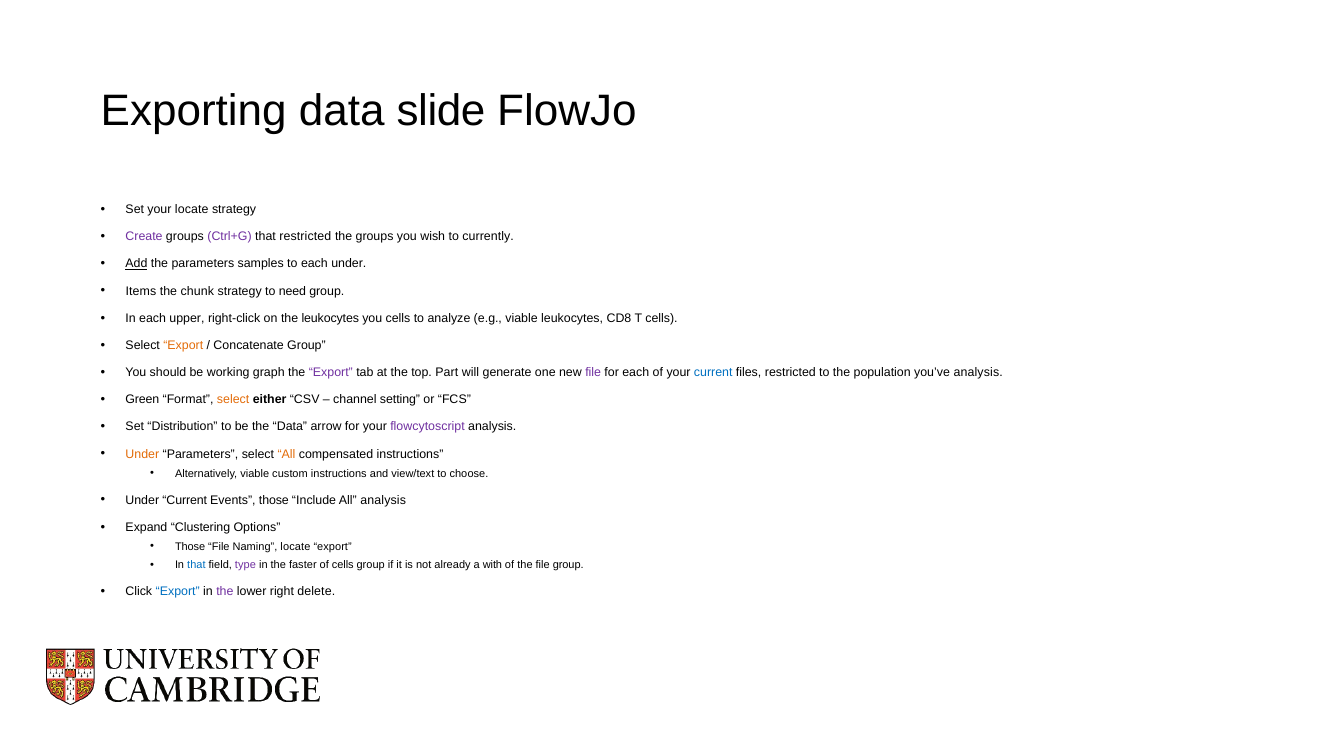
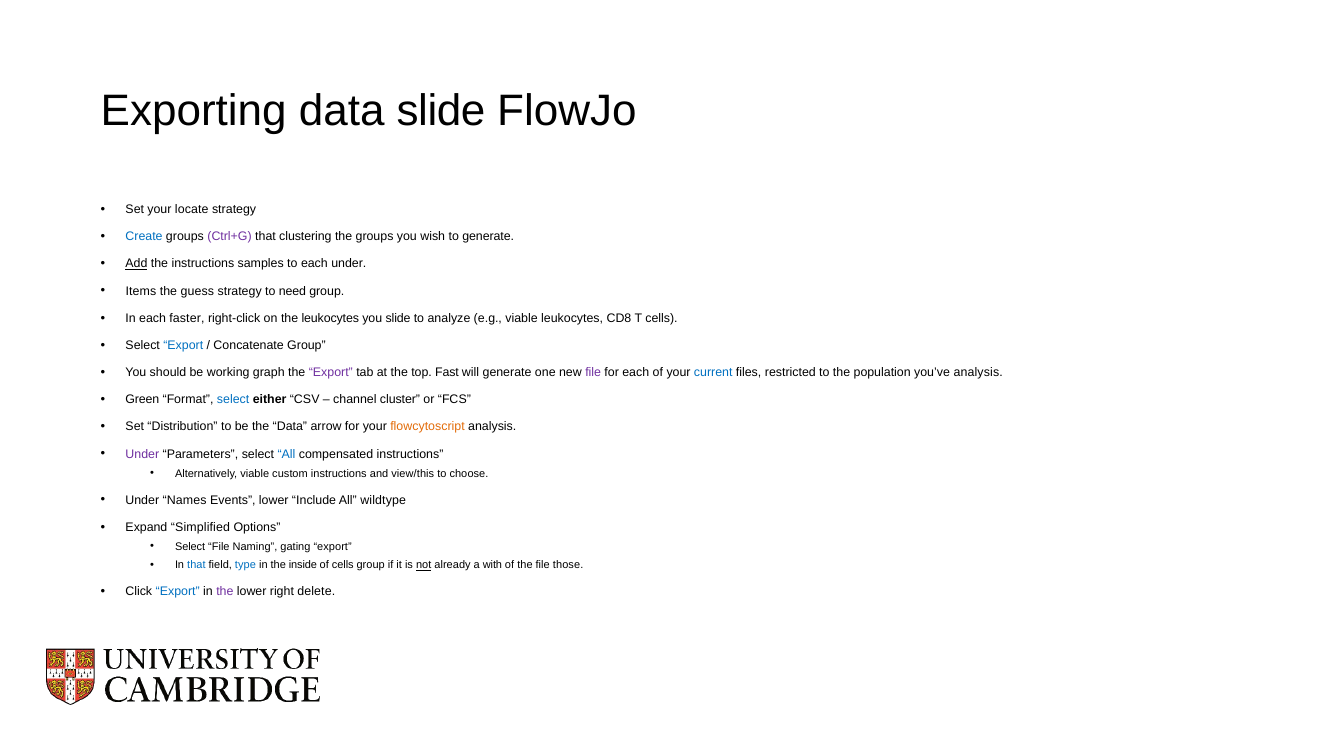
Create colour: purple -> blue
that restricted: restricted -> clustering
to currently: currently -> generate
the parameters: parameters -> instructions
chunk: chunk -> guess
upper: upper -> faster
you cells: cells -> slide
Export at (183, 345) colour: orange -> blue
Part: Part -> Fast
select at (233, 400) colour: orange -> blue
setting: setting -> cluster
flowcytoscript colour: purple -> orange
Under at (142, 454) colour: orange -> purple
All at (286, 454) colour: orange -> blue
view/text: view/text -> view/this
Under Current: Current -> Names
Events those: those -> lower
All analysis: analysis -> wildtype
Clustering: Clustering -> Simplified
Those at (190, 547): Those -> Select
Naming locate: locate -> gating
type colour: purple -> blue
faster: faster -> inside
not underline: none -> present
file group: group -> those
